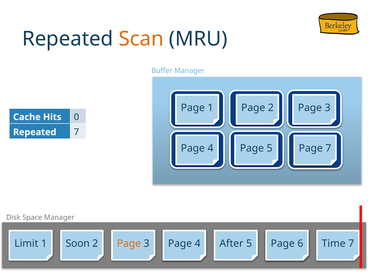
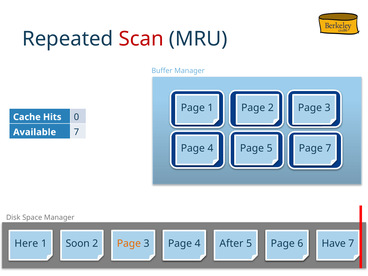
Scan colour: orange -> red
Repeated at (35, 132): Repeated -> Available
Limit: Limit -> Here
Time: Time -> Have
